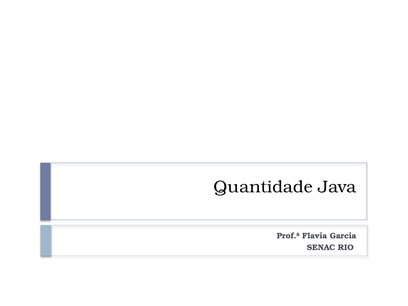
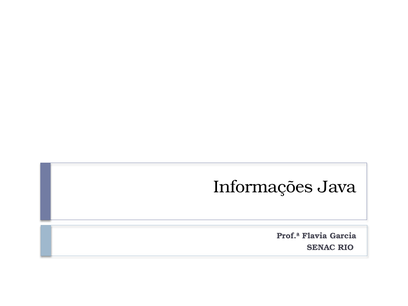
Quantidade: Quantidade -> Informações
